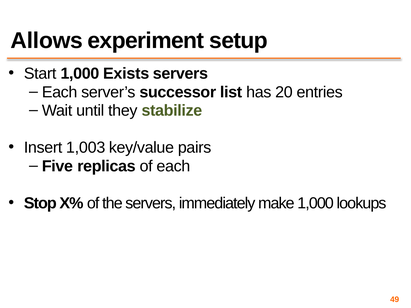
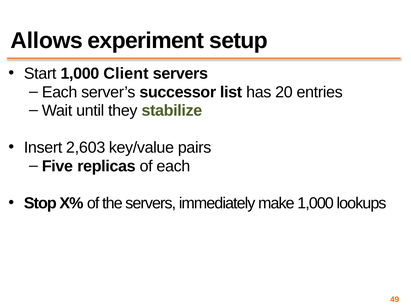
Exists: Exists -> Client
1,003: 1,003 -> 2,603
